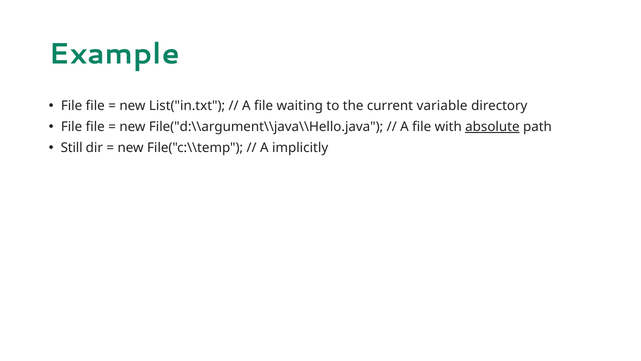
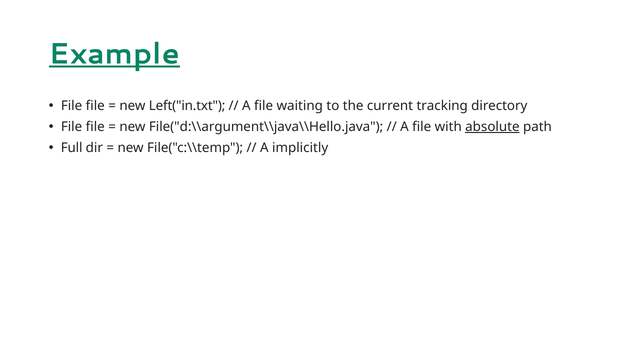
Example underline: none -> present
List("in.txt: List("in.txt -> Left("in.txt
variable: variable -> tracking
Still: Still -> Full
